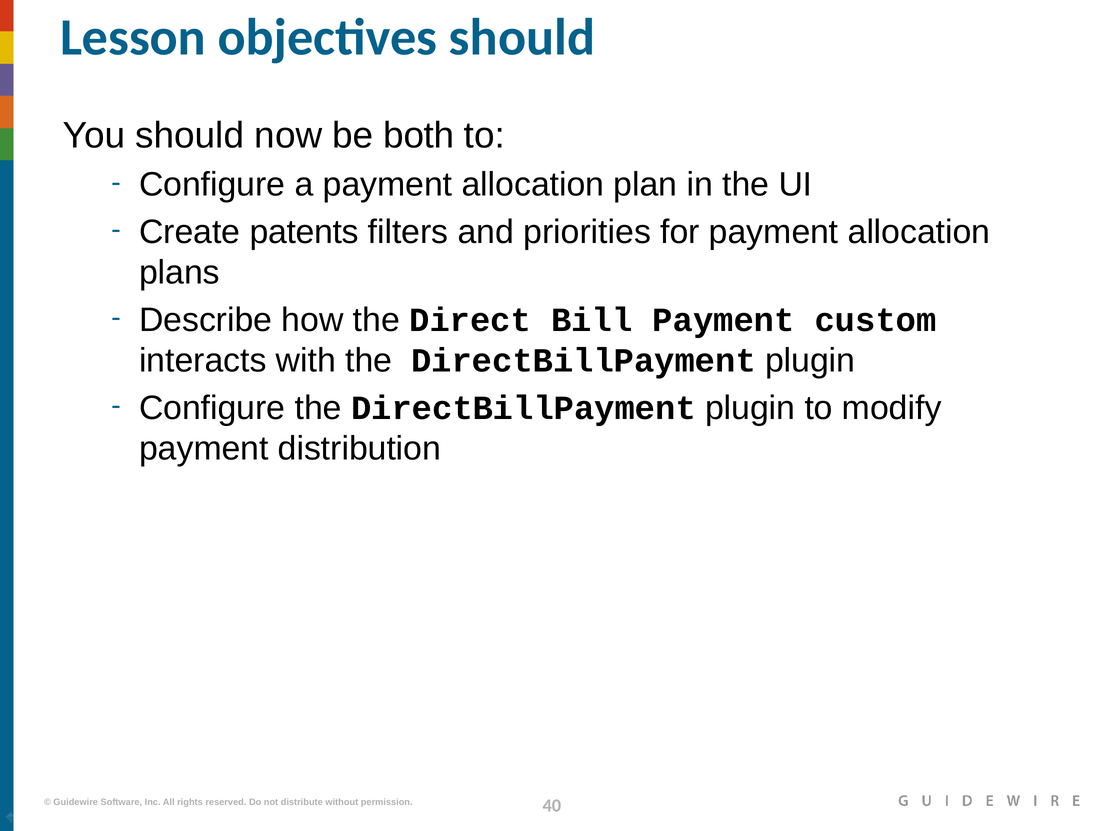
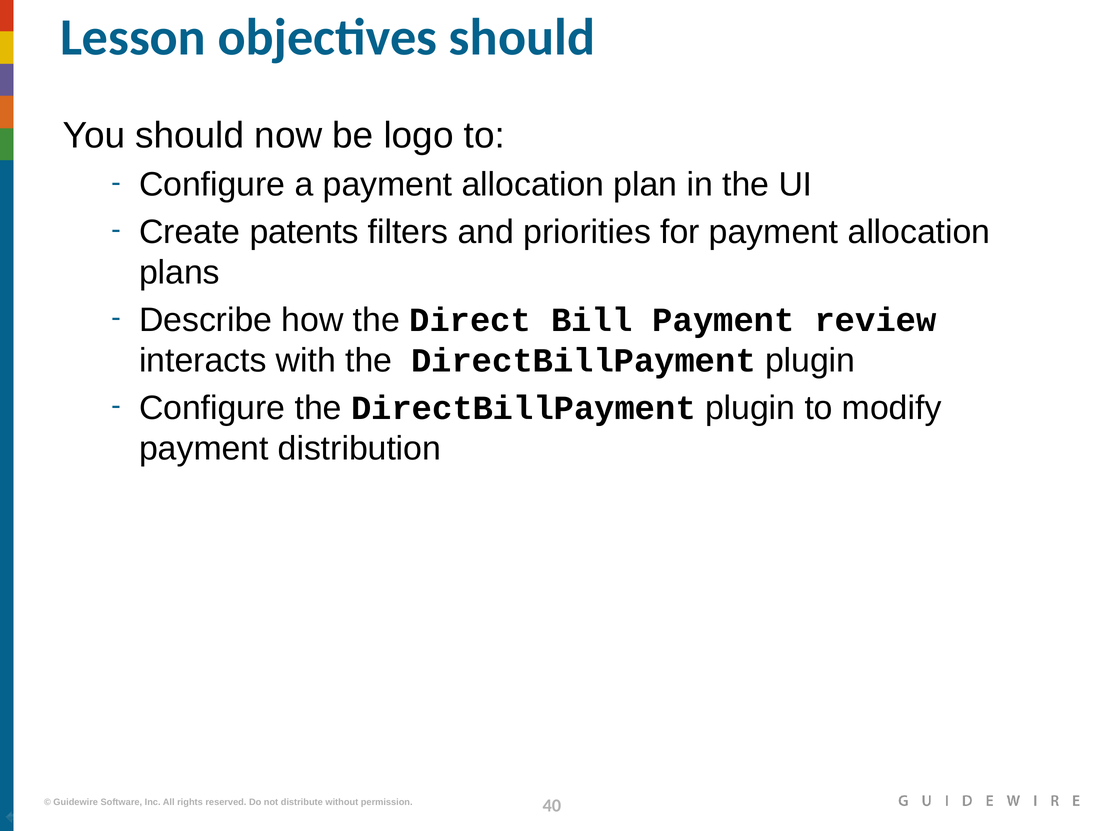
both: both -> logo
custom: custom -> review
